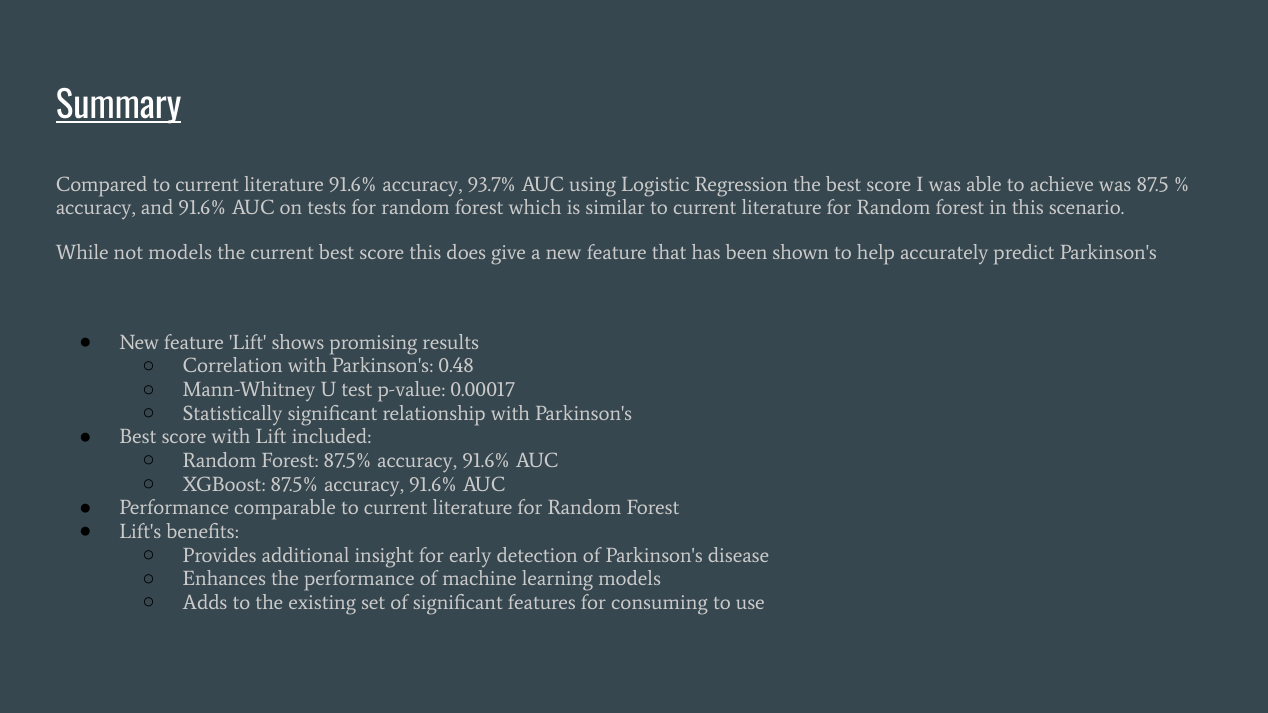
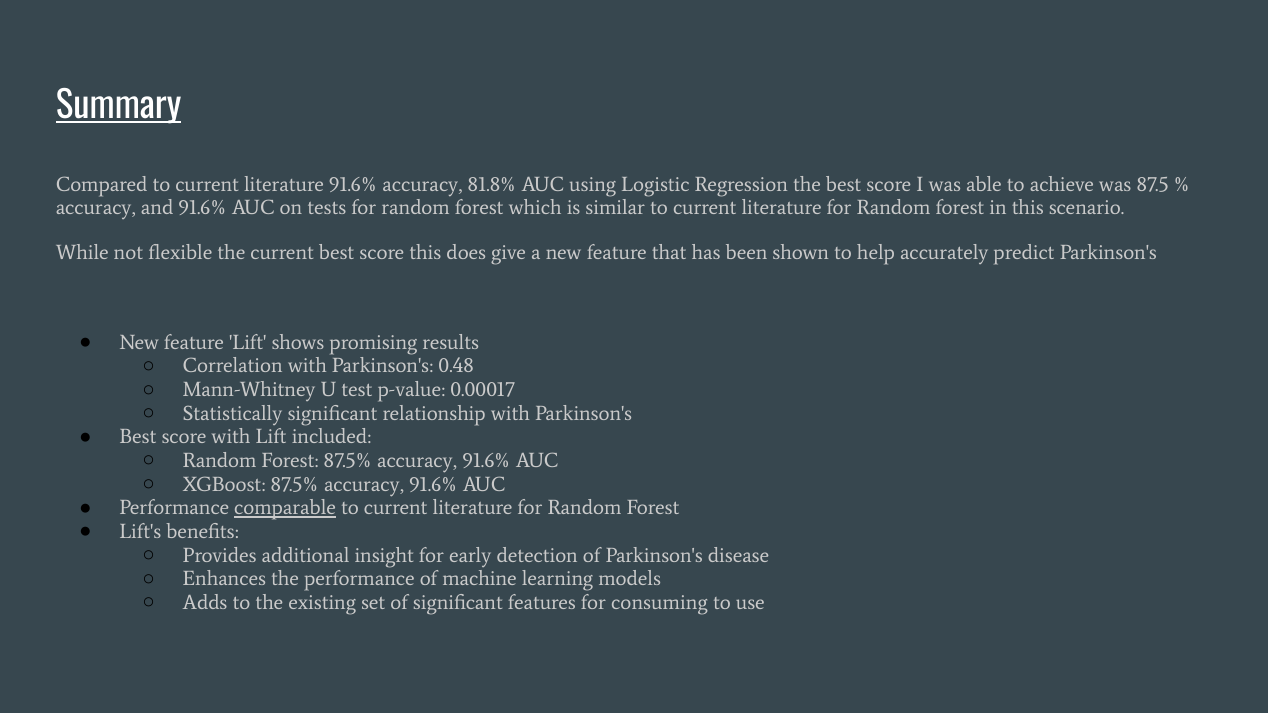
93.7%: 93.7% -> 81.8%
not models: models -> flexible
comparable underline: none -> present
